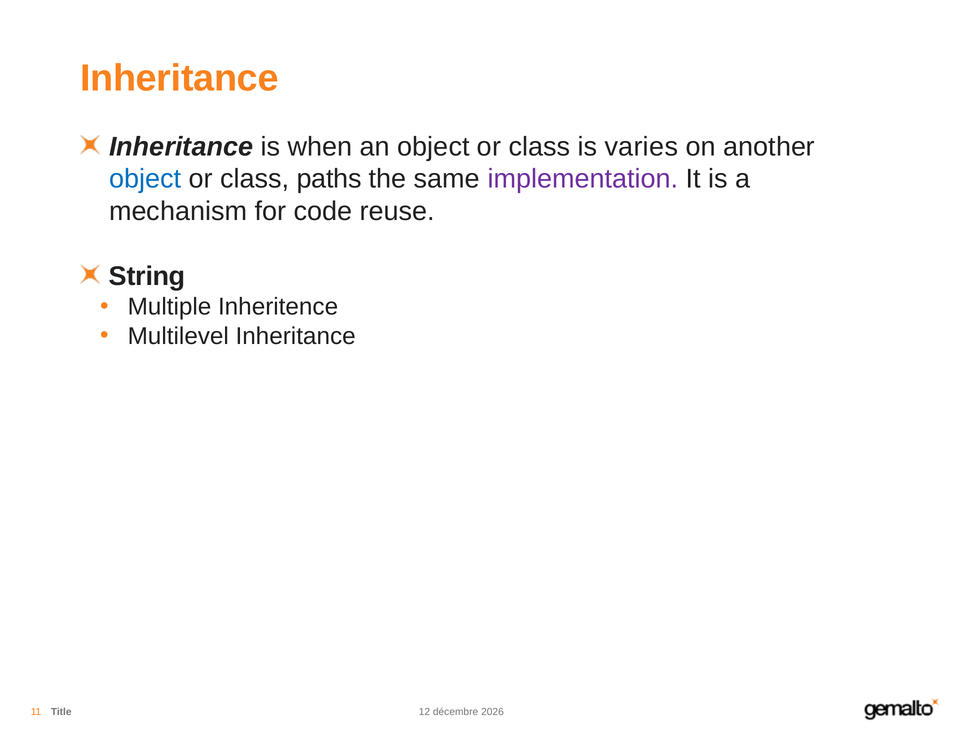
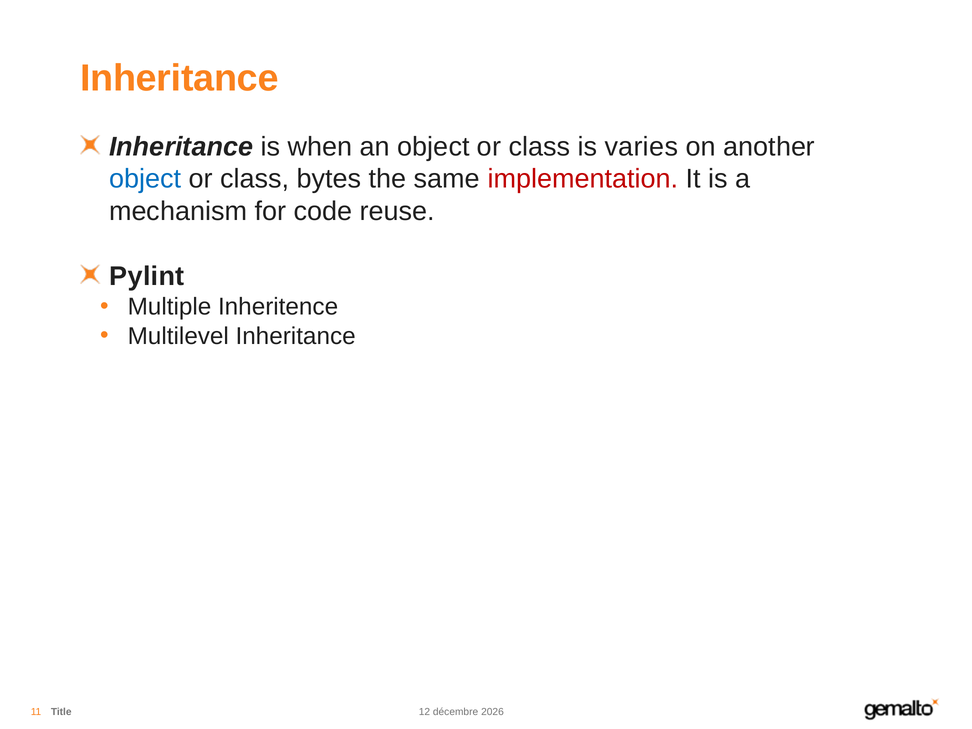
paths: paths -> bytes
implementation colour: purple -> red
String: String -> Pylint
